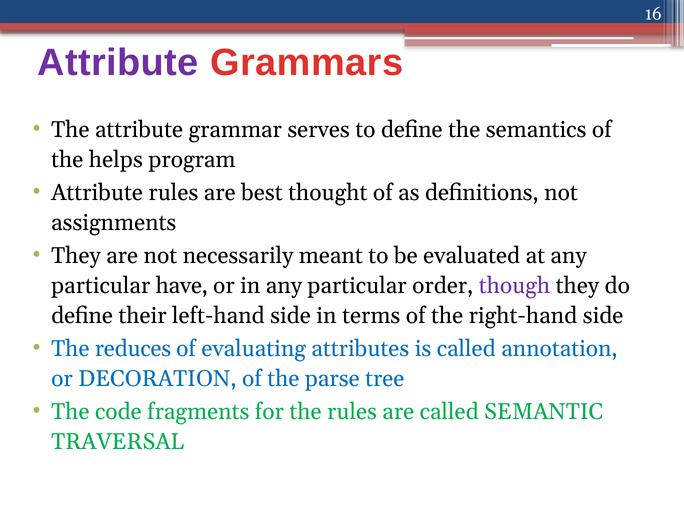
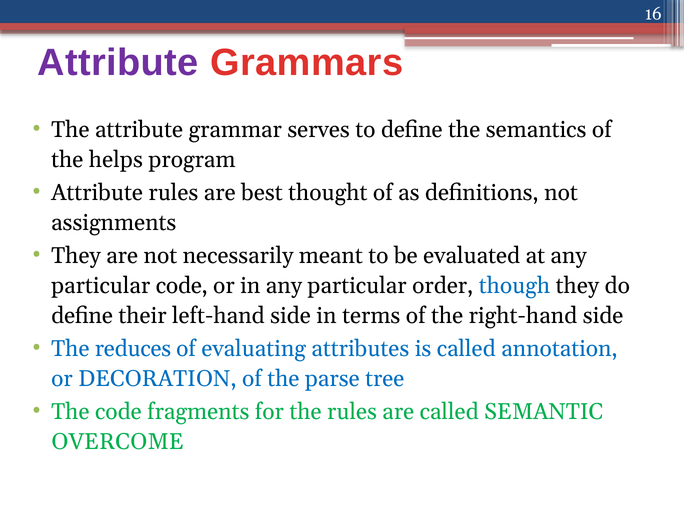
particular have: have -> code
though colour: purple -> blue
TRAVERSAL: TRAVERSAL -> OVERCOME
